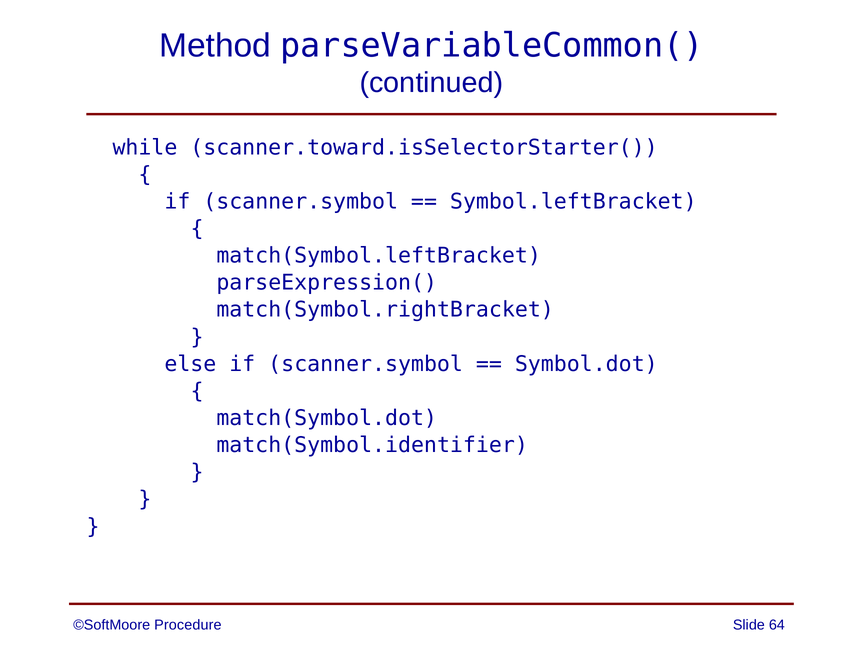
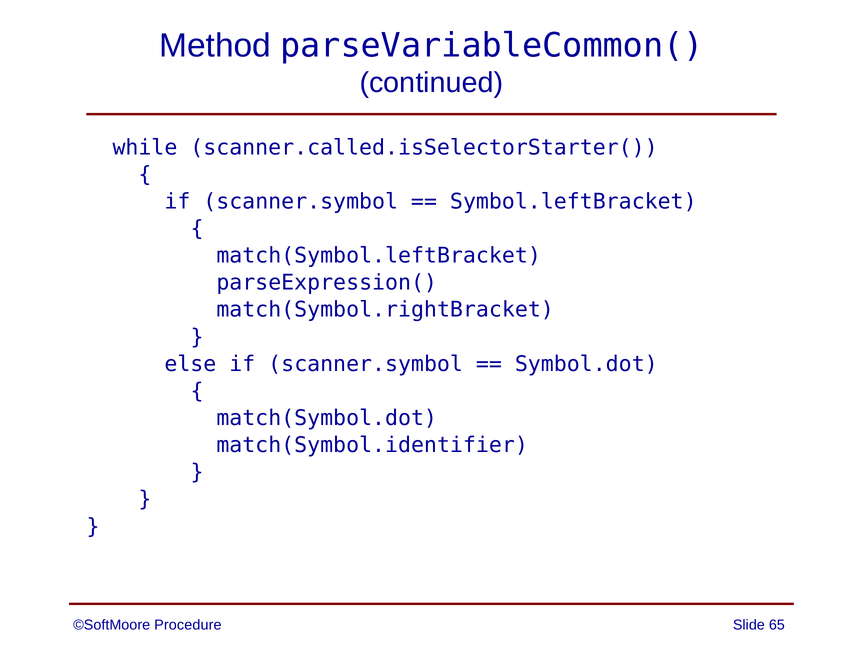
scanner.toward.isSelectorStarter(: scanner.toward.isSelectorStarter( -> scanner.called.isSelectorStarter(
64: 64 -> 65
